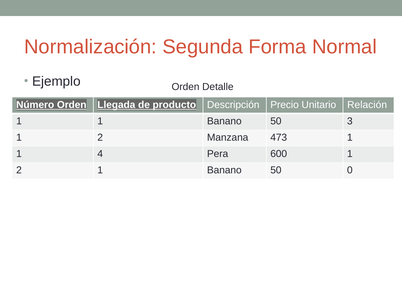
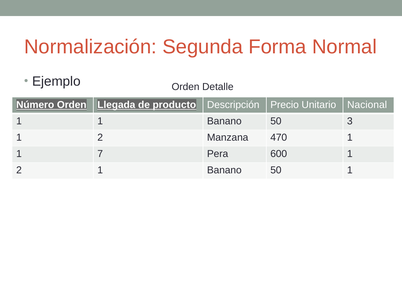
Relación: Relación -> Nacional
473: 473 -> 470
4: 4 -> 7
50 0: 0 -> 1
